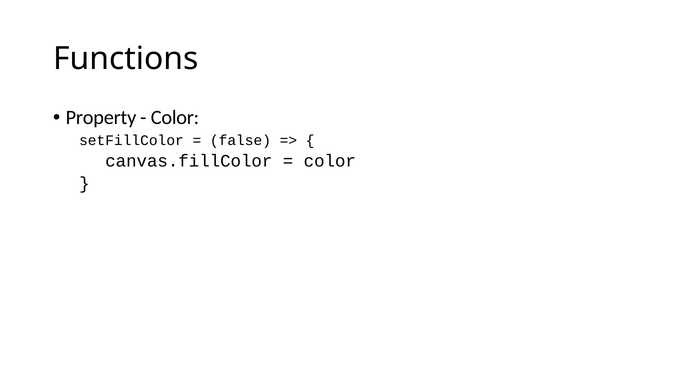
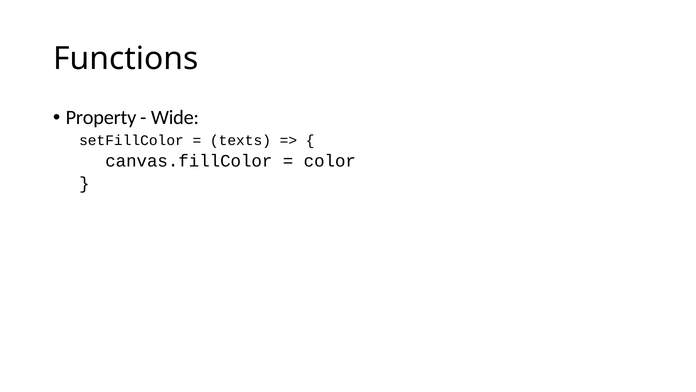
Color at (175, 118): Color -> Wide
false: false -> texts
